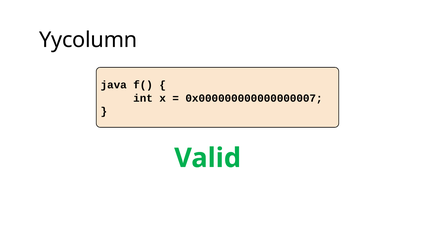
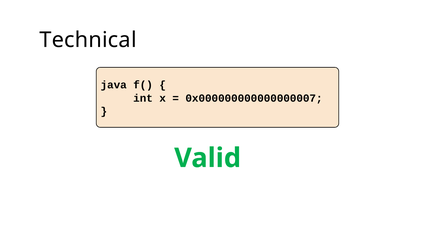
Yycolumn: Yycolumn -> Technical
